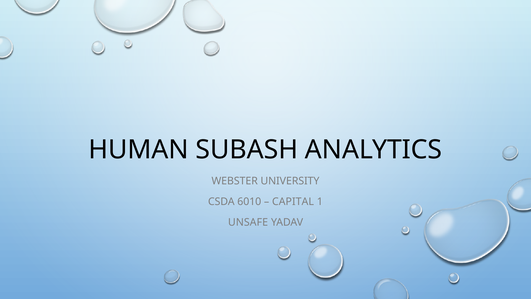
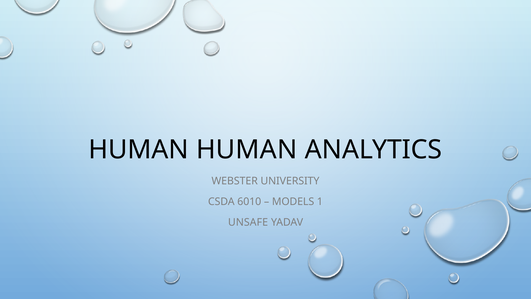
HUMAN SUBASH: SUBASH -> HUMAN
CAPITAL: CAPITAL -> MODELS
